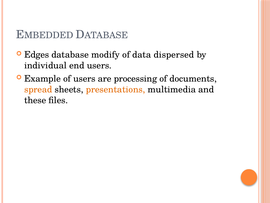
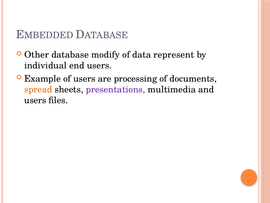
Edges: Edges -> Other
dispersed: dispersed -> represent
presentations colour: orange -> purple
these at (35, 100): these -> users
